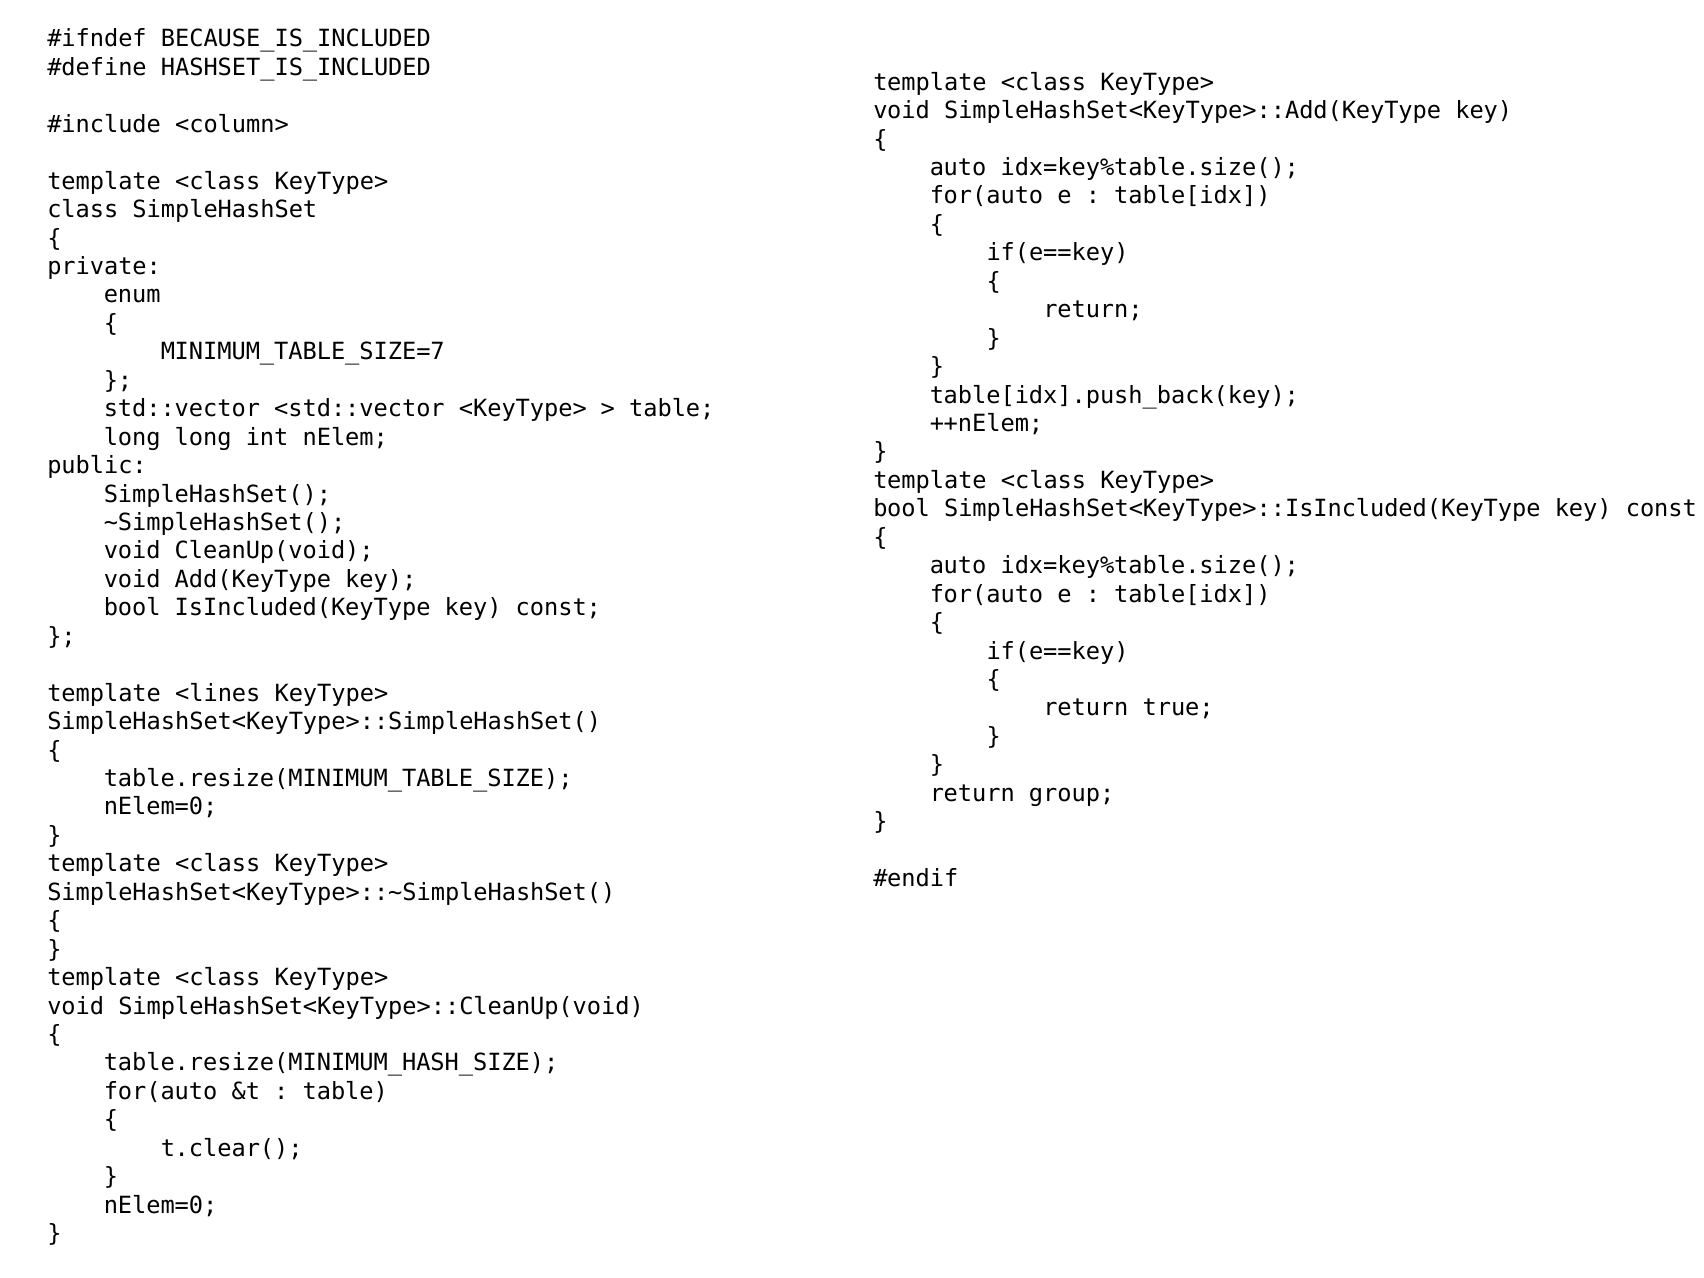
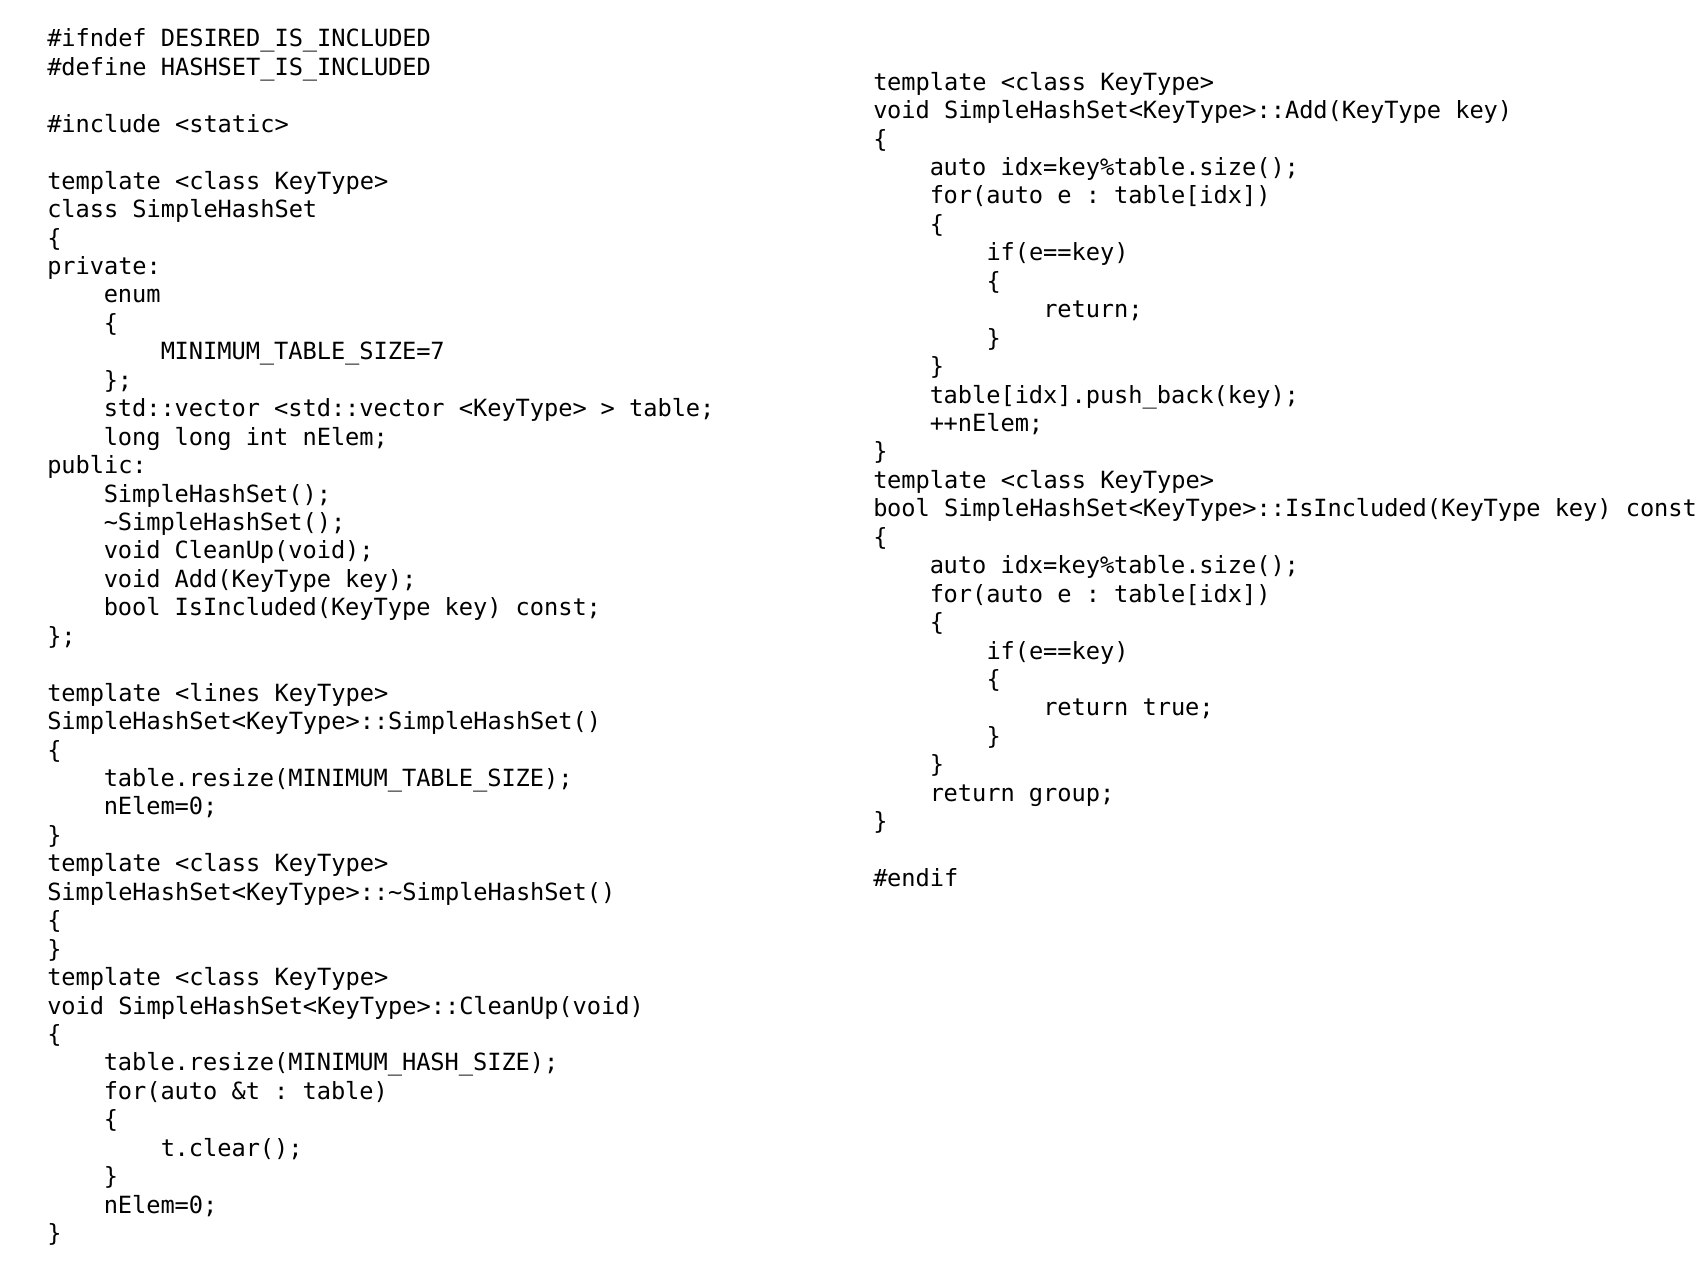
BECAUSE_IS_INCLUDED: BECAUSE_IS_INCLUDED -> DESIRED_IS_INCLUDED
<column>: <column> -> <static>
